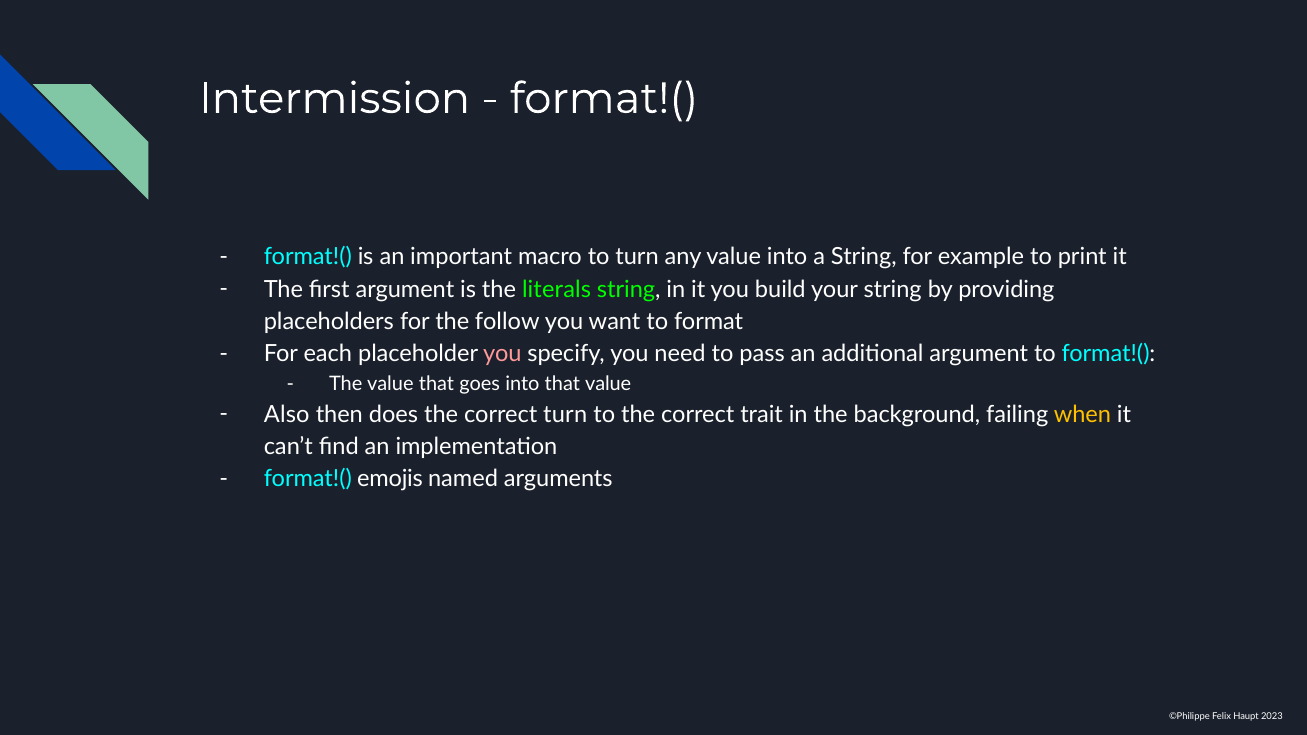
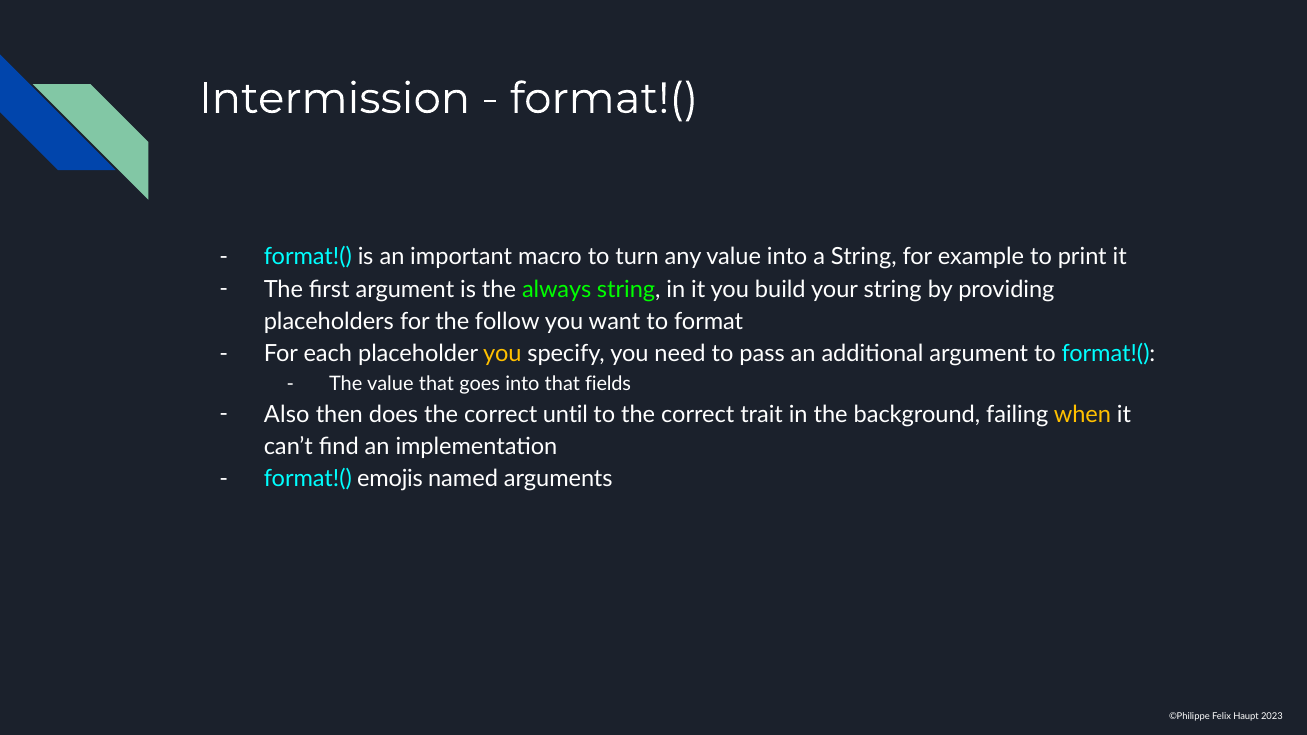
literals: literals -> always
you at (502, 354) colour: pink -> yellow
that value: value -> fields
correct turn: turn -> until
